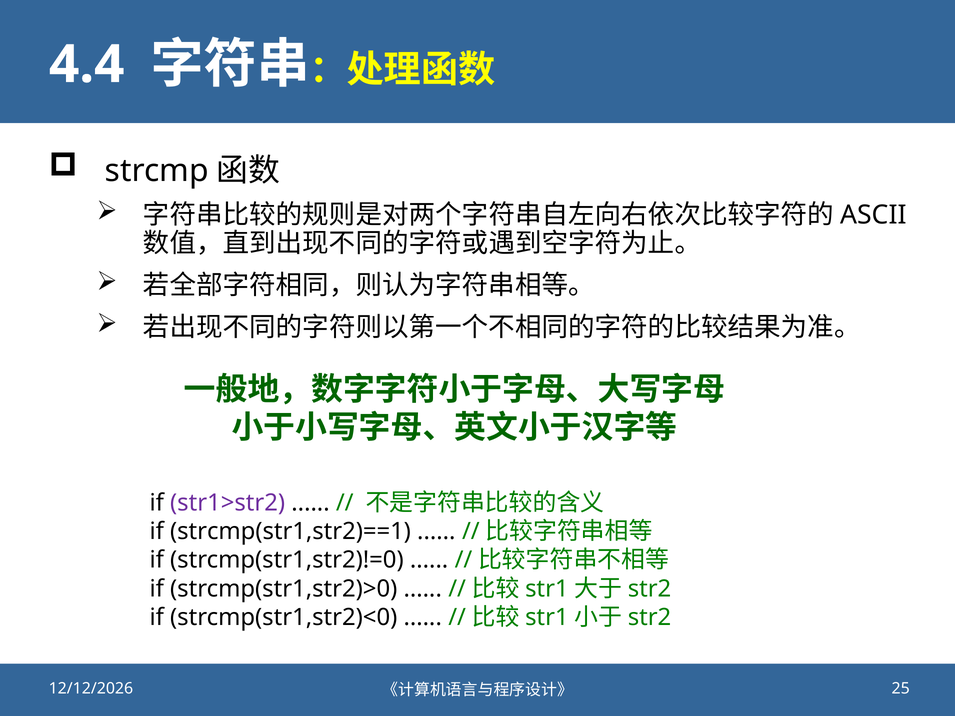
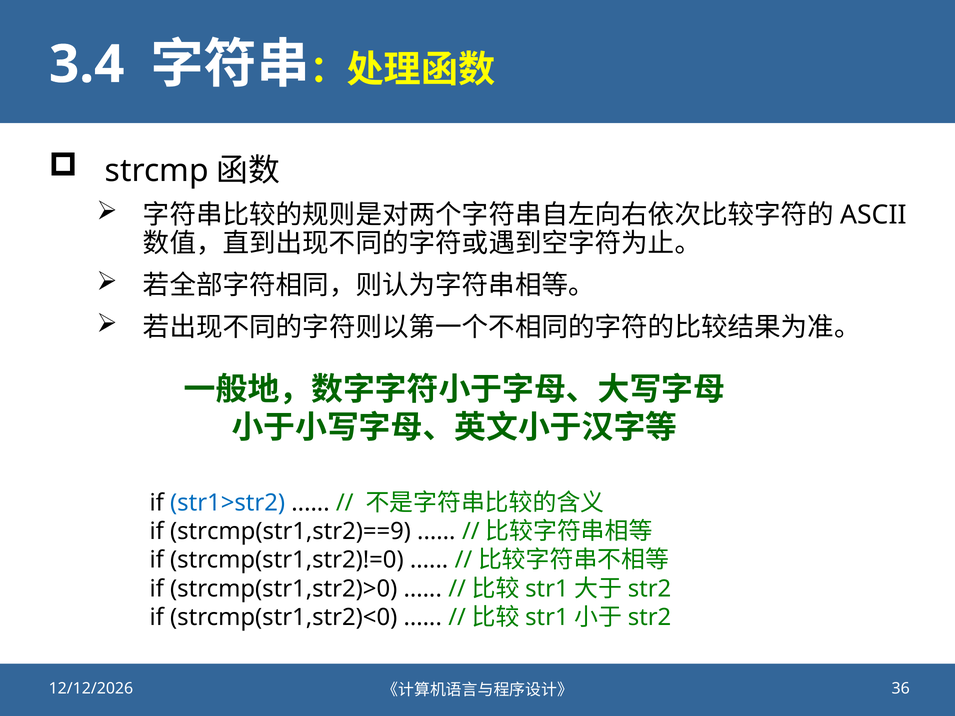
4.4: 4.4 -> 3.4
str1>str2 colour: purple -> blue
strcmp(str1,str2)==1: strcmp(str1,str2)==1 -> strcmp(str1,str2)==9
25: 25 -> 36
